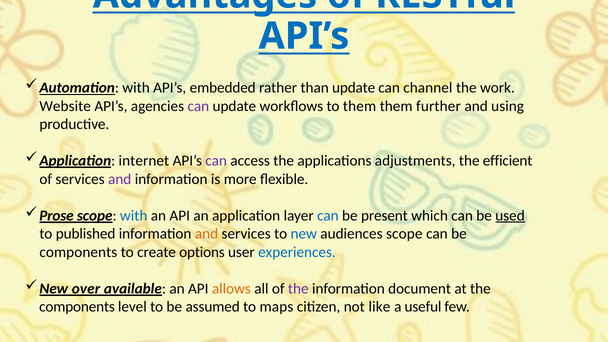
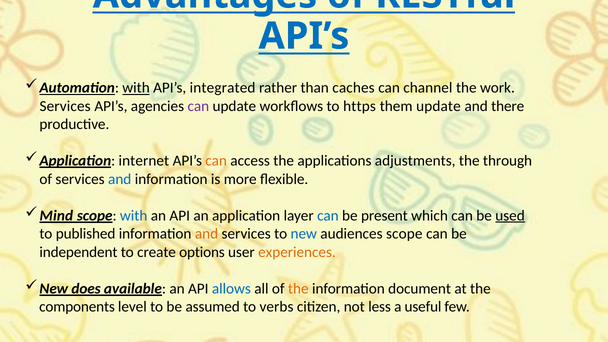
with at (136, 88) underline: none -> present
embedded: embedded -> integrated
than update: update -> caches
Website at (65, 106): Website -> Services
to them: them -> https
them further: further -> update
using: using -> there
can at (216, 161) colour: purple -> orange
efficient: efficient -> through
and at (120, 179) colour: purple -> blue
Prose: Prose -> Mind
components at (78, 252): components -> independent
experiences colour: blue -> orange
over: over -> does
allows colour: orange -> blue
the at (298, 289) colour: purple -> orange
maps: maps -> verbs
like: like -> less
